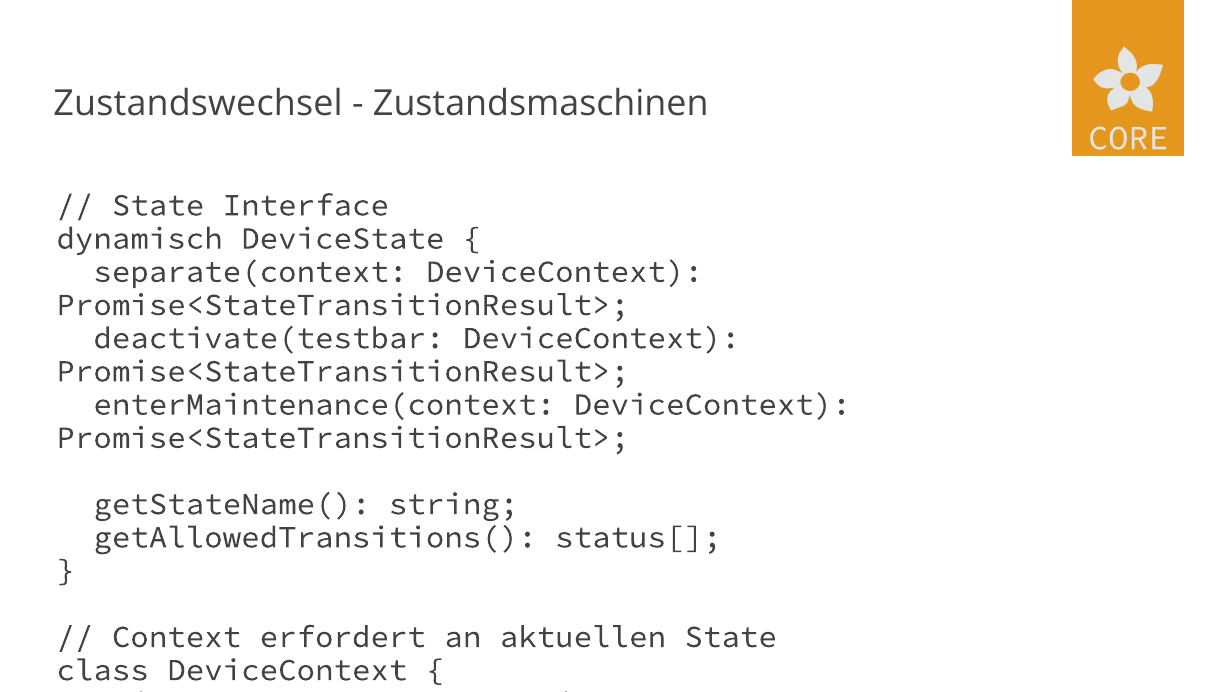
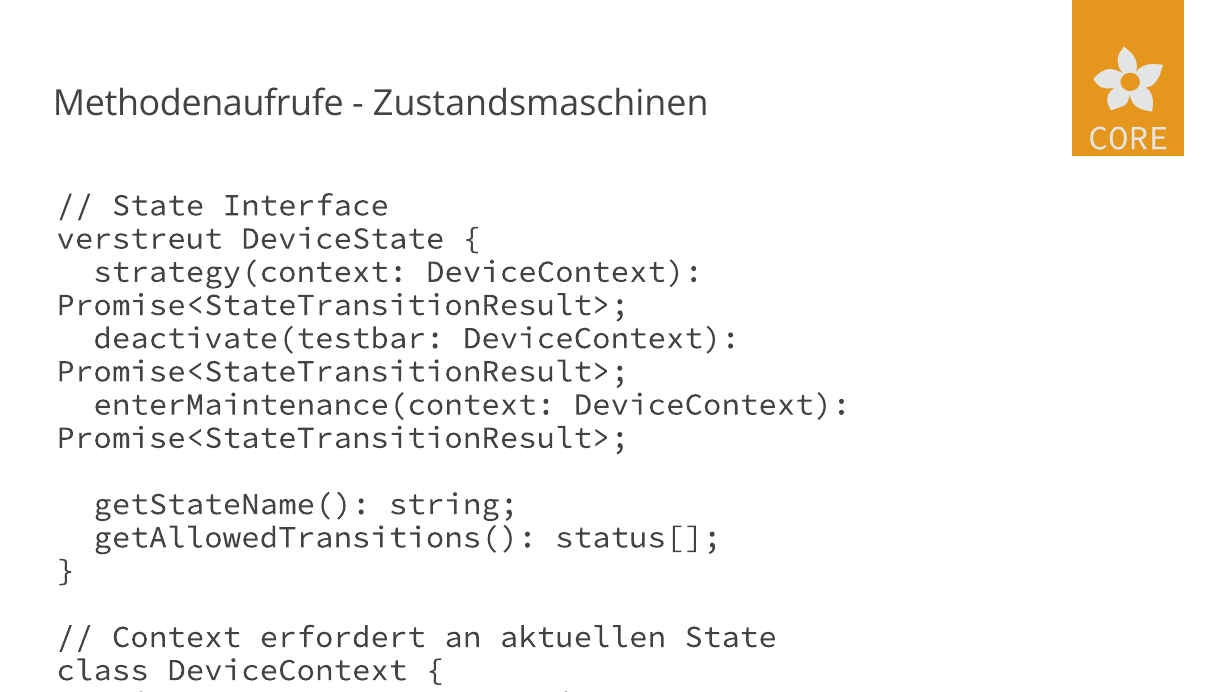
Zustandswechsel: Zustandswechsel -> Methodenaufrufe
dynamisch: dynamisch -> verstreut
separate(context: separate(context -> strategy(context
